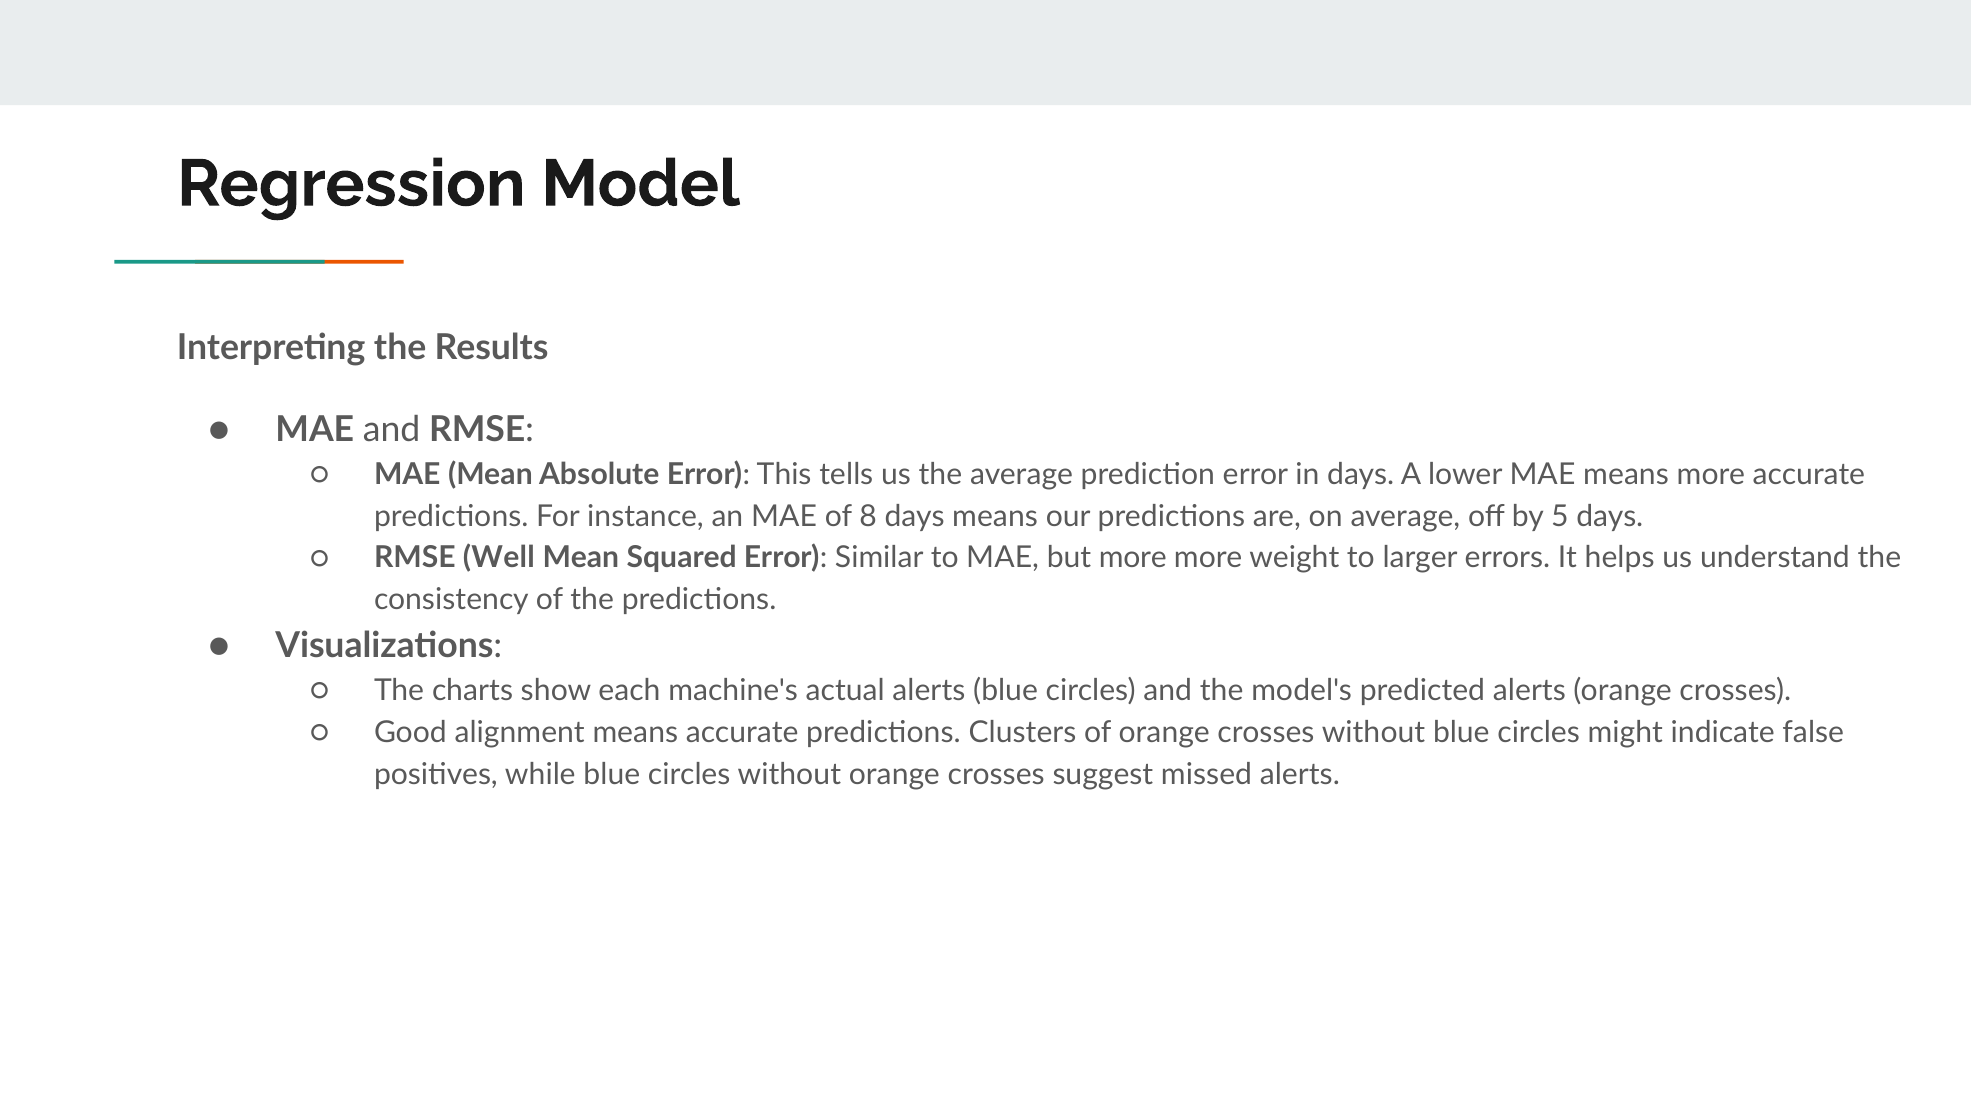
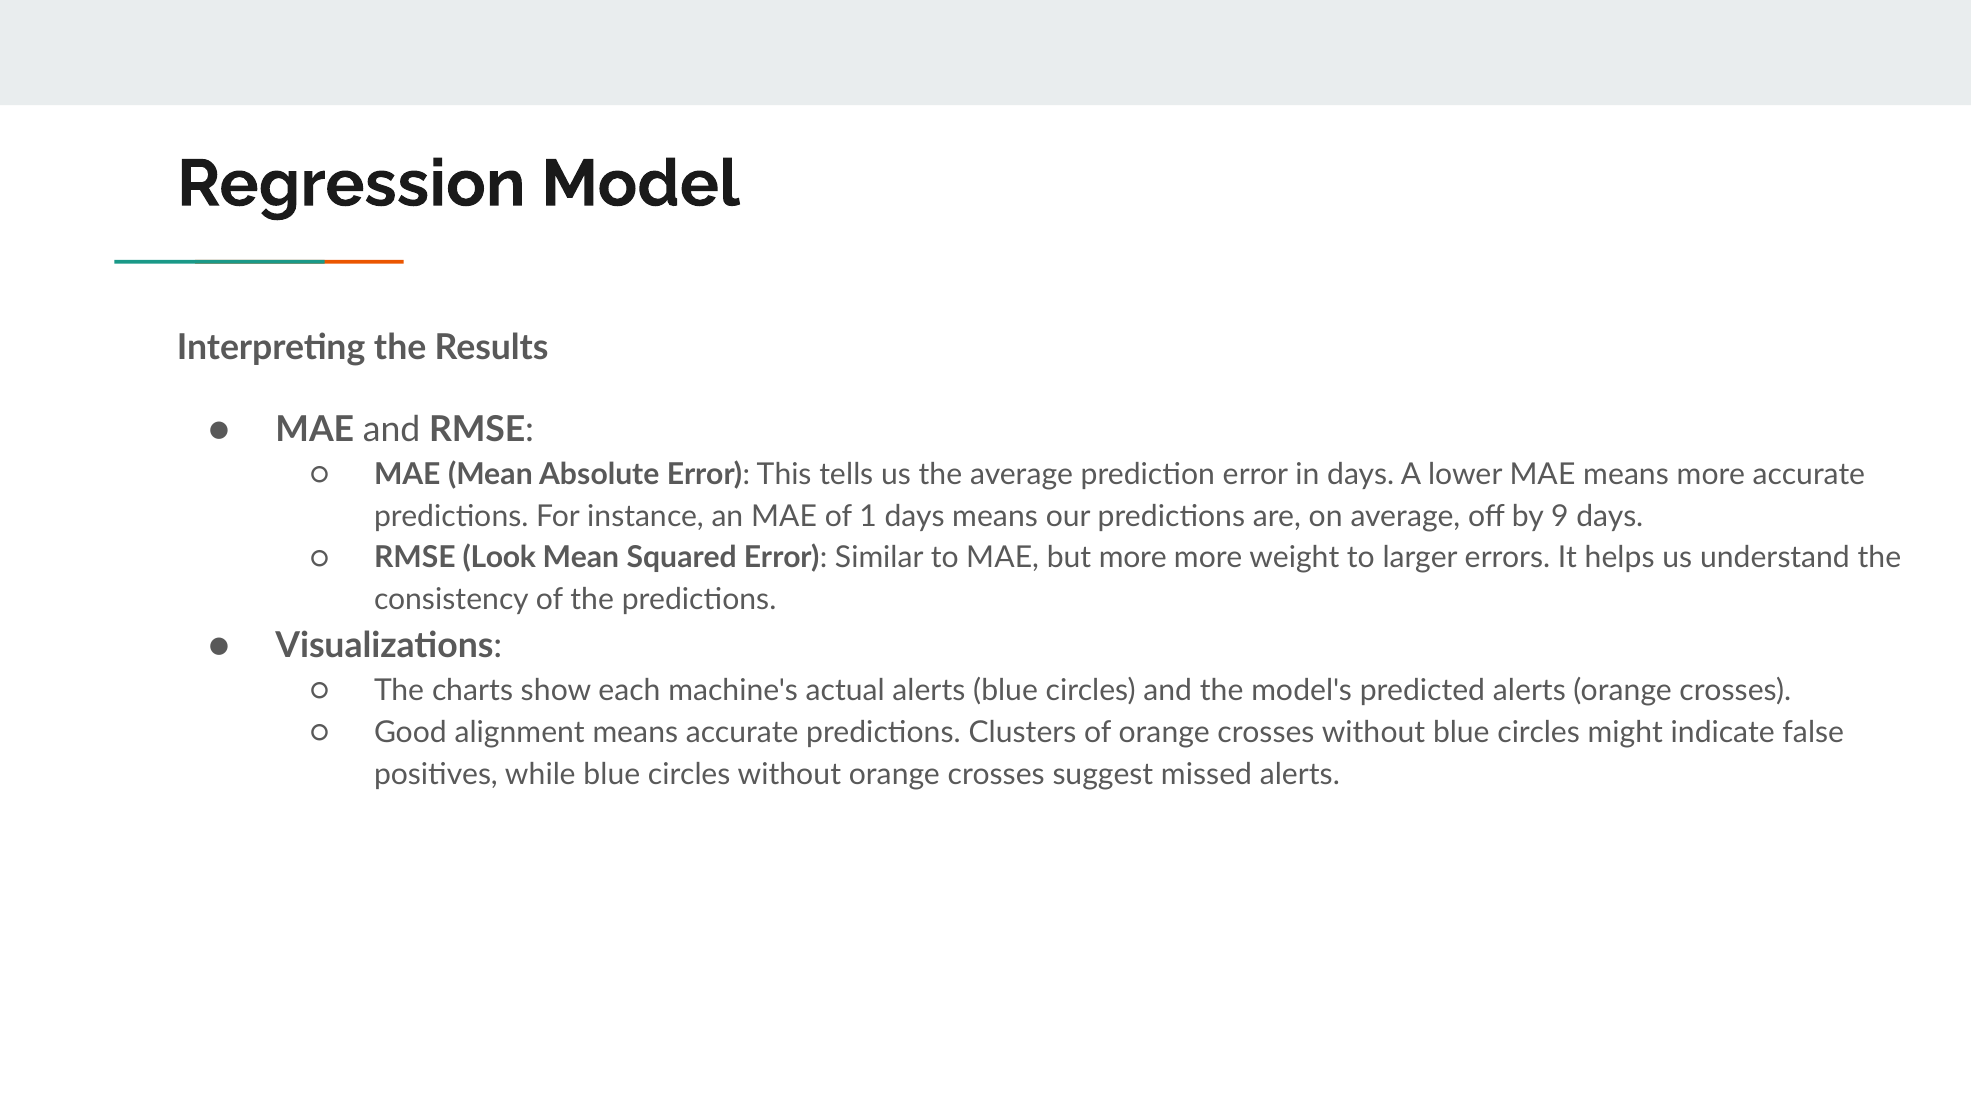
8: 8 -> 1
5: 5 -> 9
Well: Well -> Look
